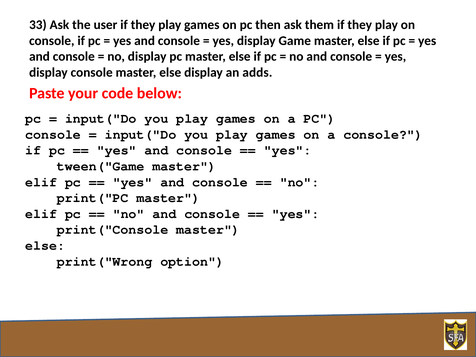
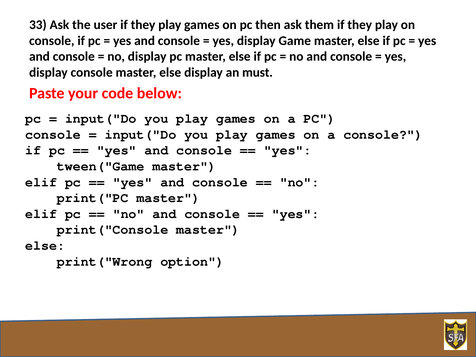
adds: adds -> must
